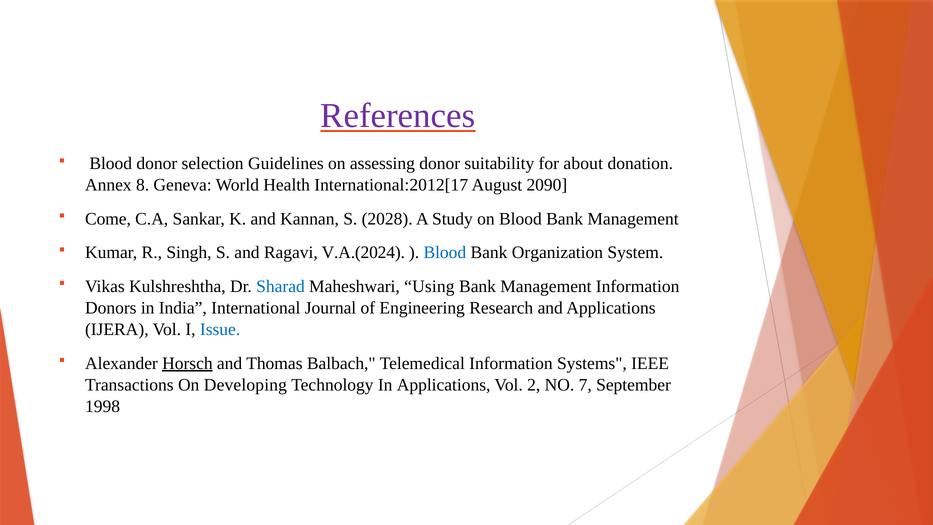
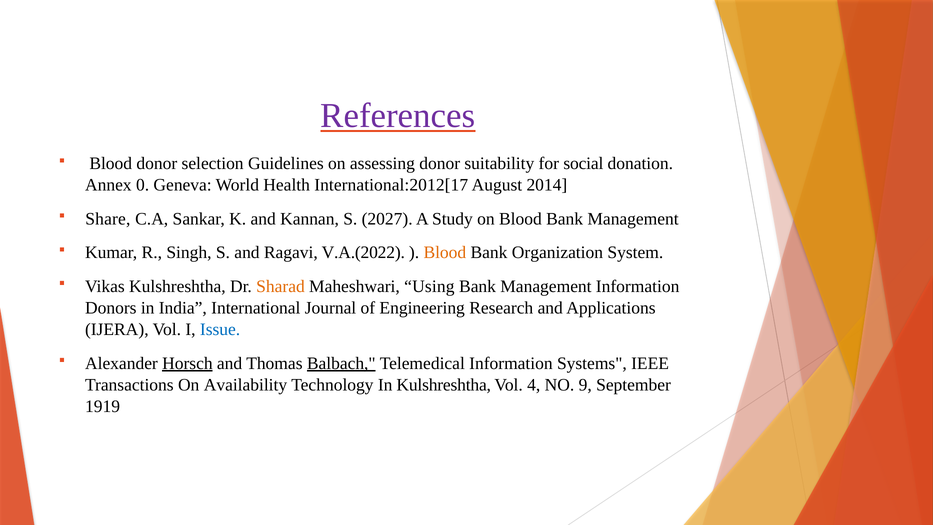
about: about -> social
8: 8 -> 0
2090: 2090 -> 2014
Come: Come -> Share
2028: 2028 -> 2027
V.A.(2024: V.A.(2024 -> V.A.(2022
Blood at (445, 253) colour: blue -> orange
Sharad colour: blue -> orange
Balbach underline: none -> present
Developing: Developing -> Availability
In Applications: Applications -> Kulshreshtha
2: 2 -> 4
7: 7 -> 9
1998: 1998 -> 1919
